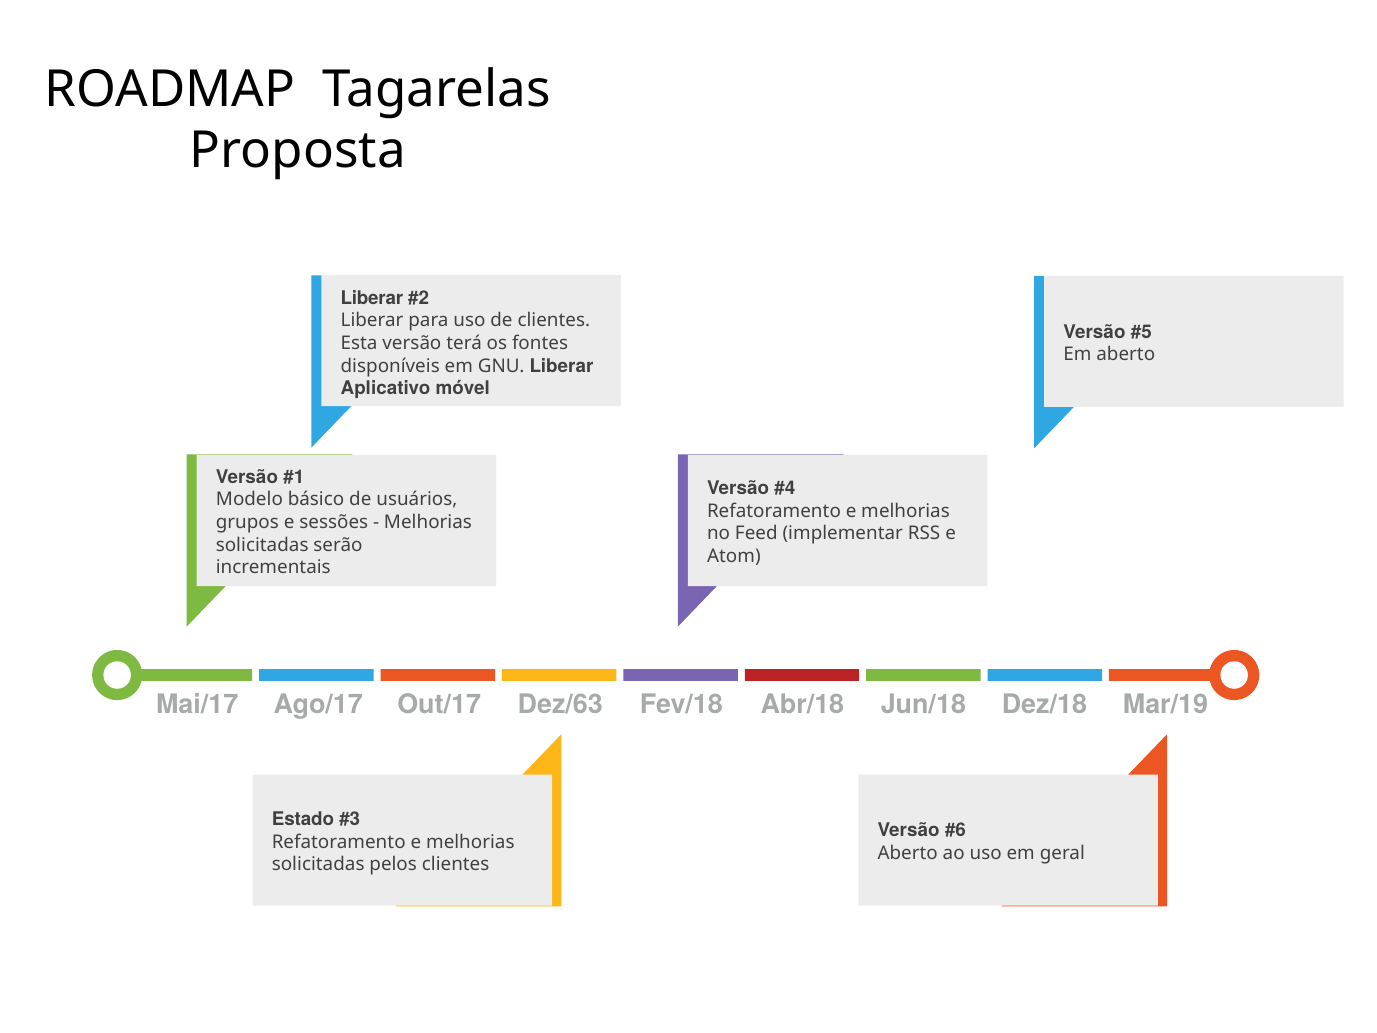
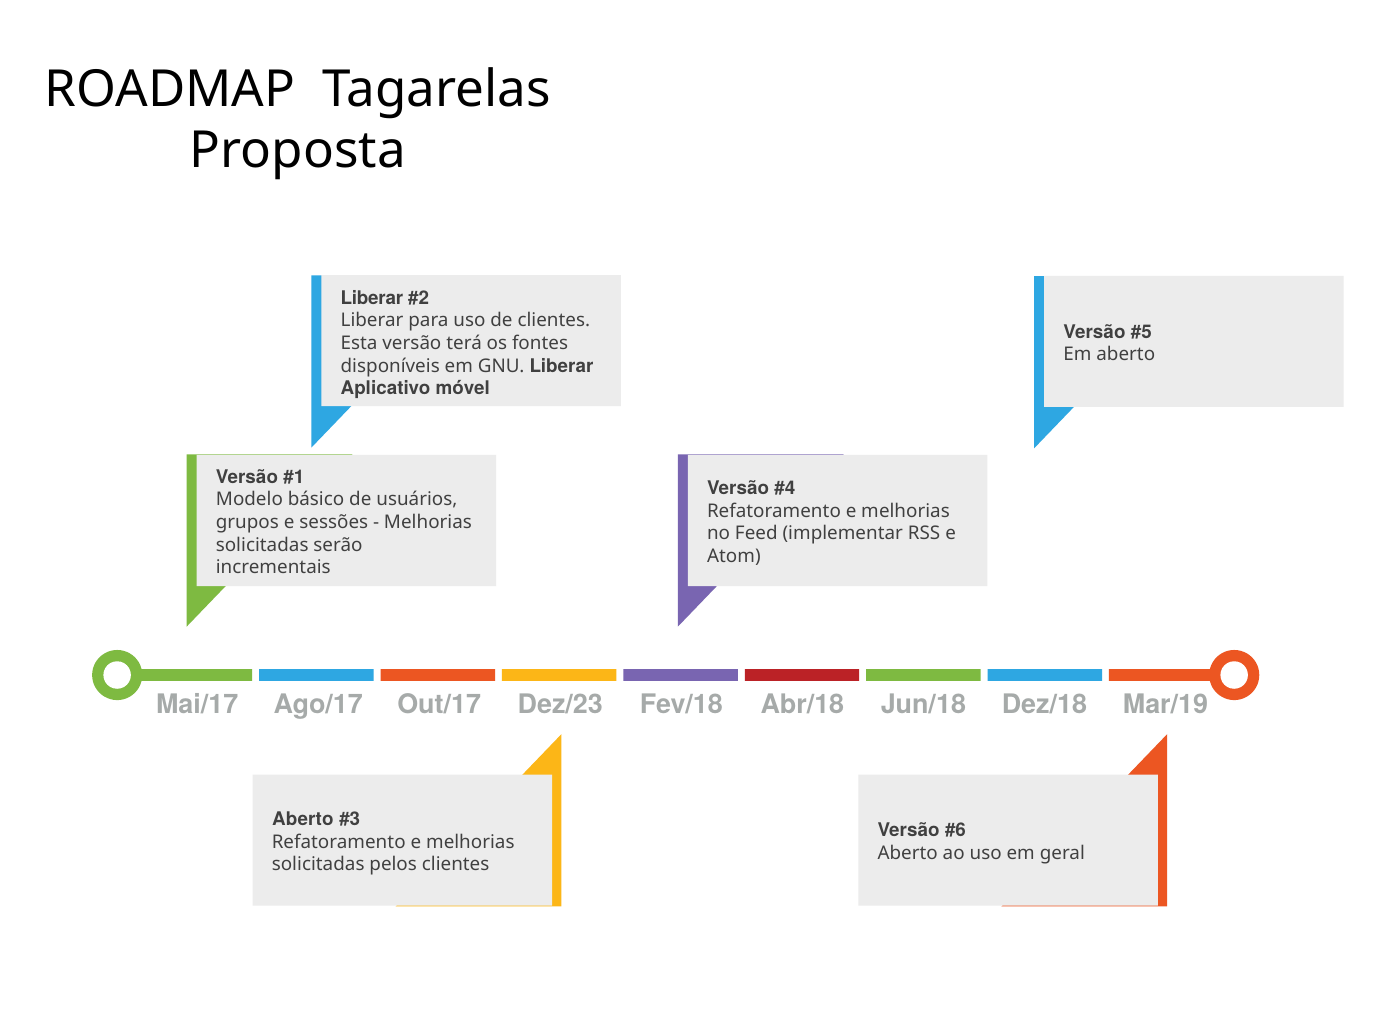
Dez/63: Dez/63 -> Dez/23
Estado at (303, 819): Estado -> Aberto
